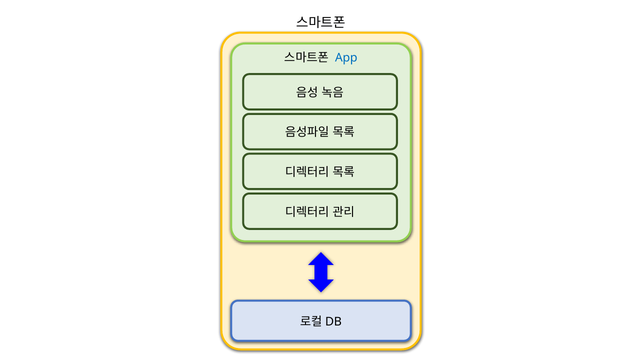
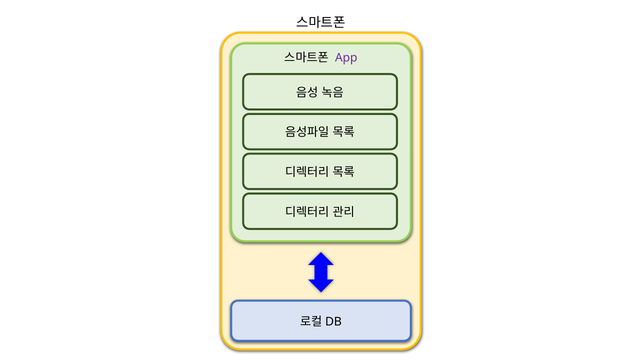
App colour: blue -> purple
